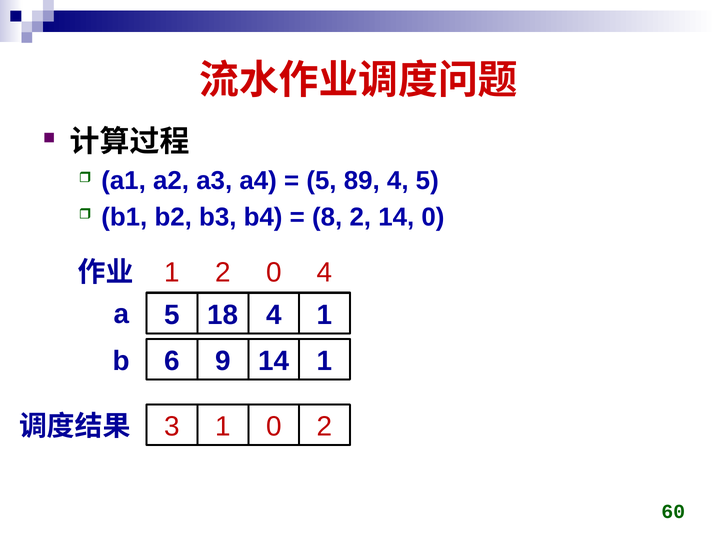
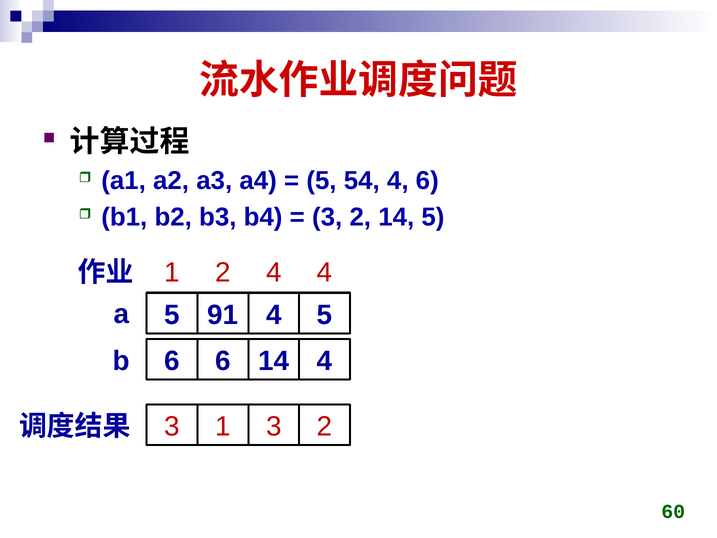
89: 89 -> 54
4 5: 5 -> 6
8 at (327, 217): 8 -> 3
14 0: 0 -> 5
2 0: 0 -> 4
18: 18 -> 91
4 1: 1 -> 5
6 9: 9 -> 6
14 1: 1 -> 4
1 0: 0 -> 3
